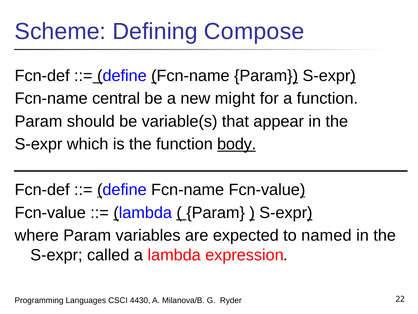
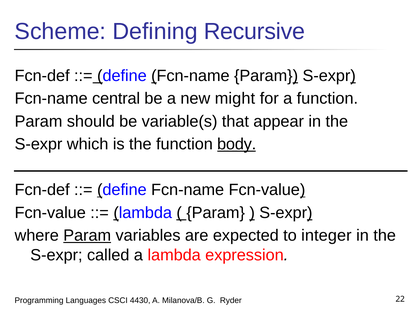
Compose: Compose -> Recursive
Param at (87, 235) underline: none -> present
named: named -> integer
